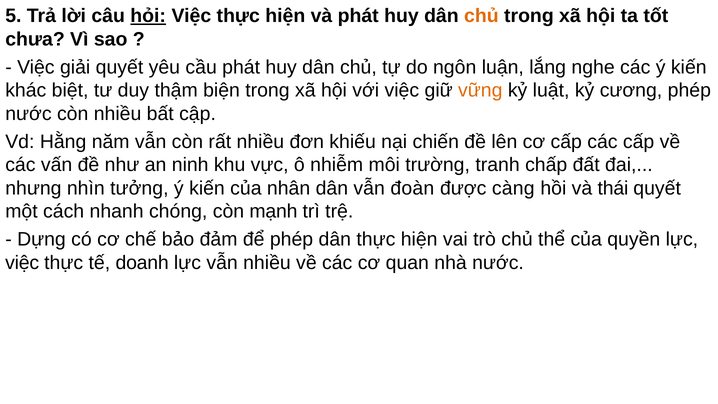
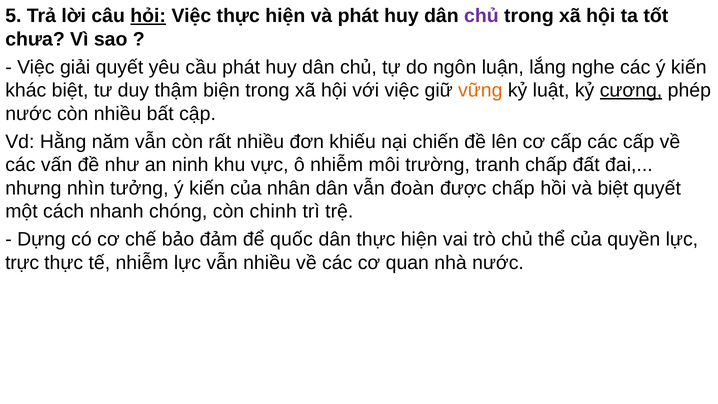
chủ at (481, 16) colour: orange -> purple
cương underline: none -> present
được càng: càng -> chấp
và thái: thái -> biệt
mạnh: mạnh -> chinh
để phép: phép -> quốc
việc at (22, 263): việc -> trực
tế doanh: doanh -> nhiễm
